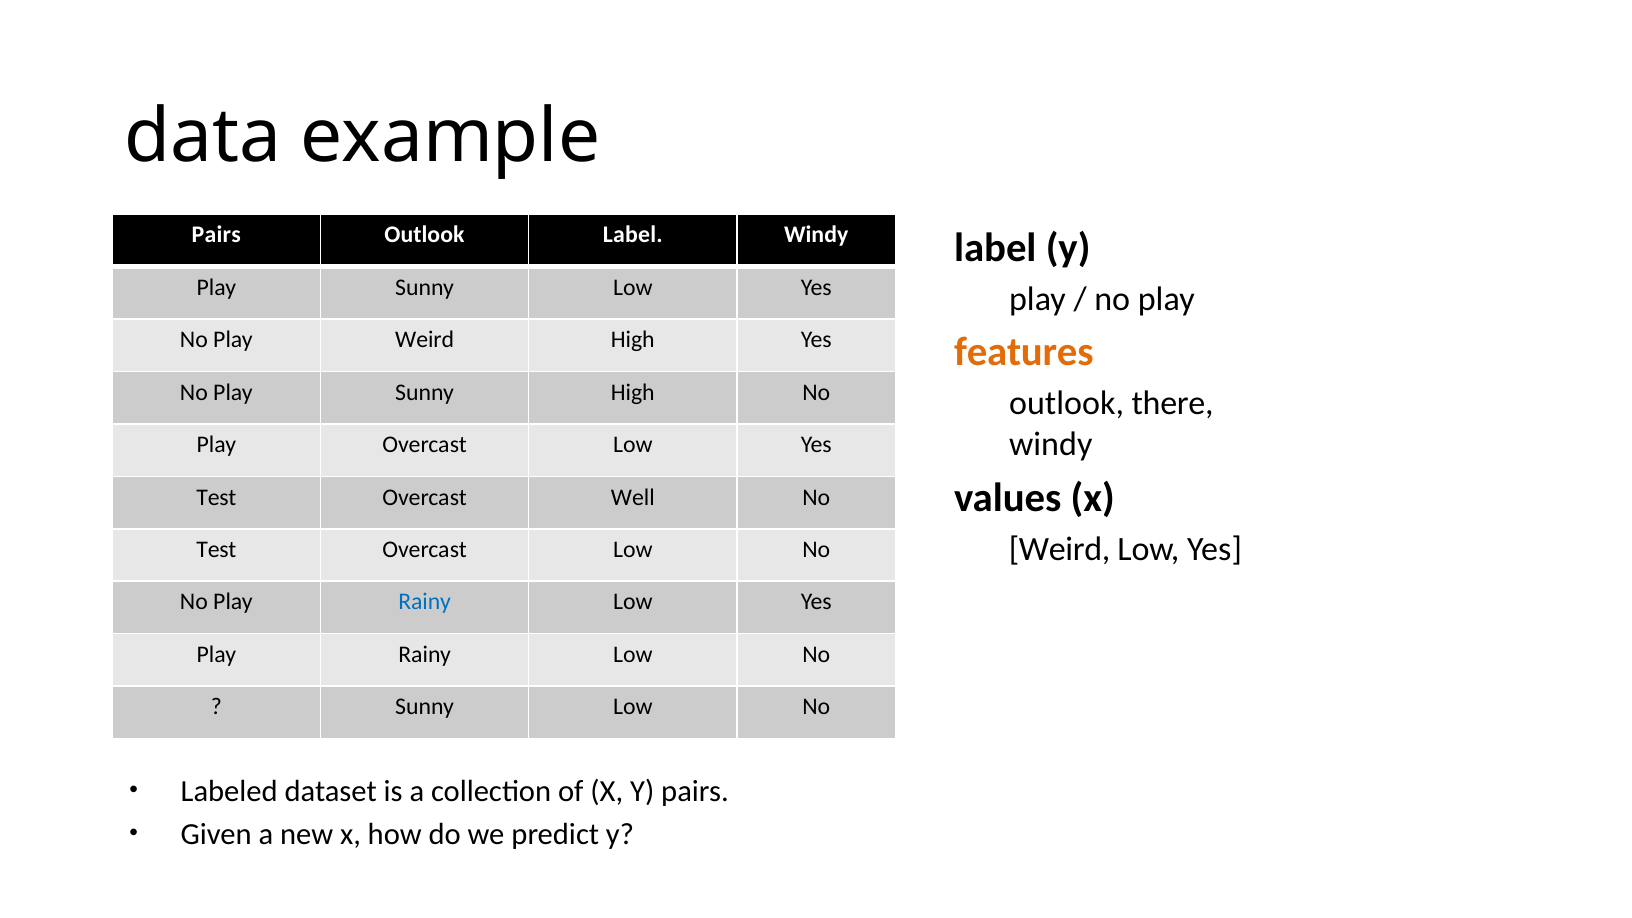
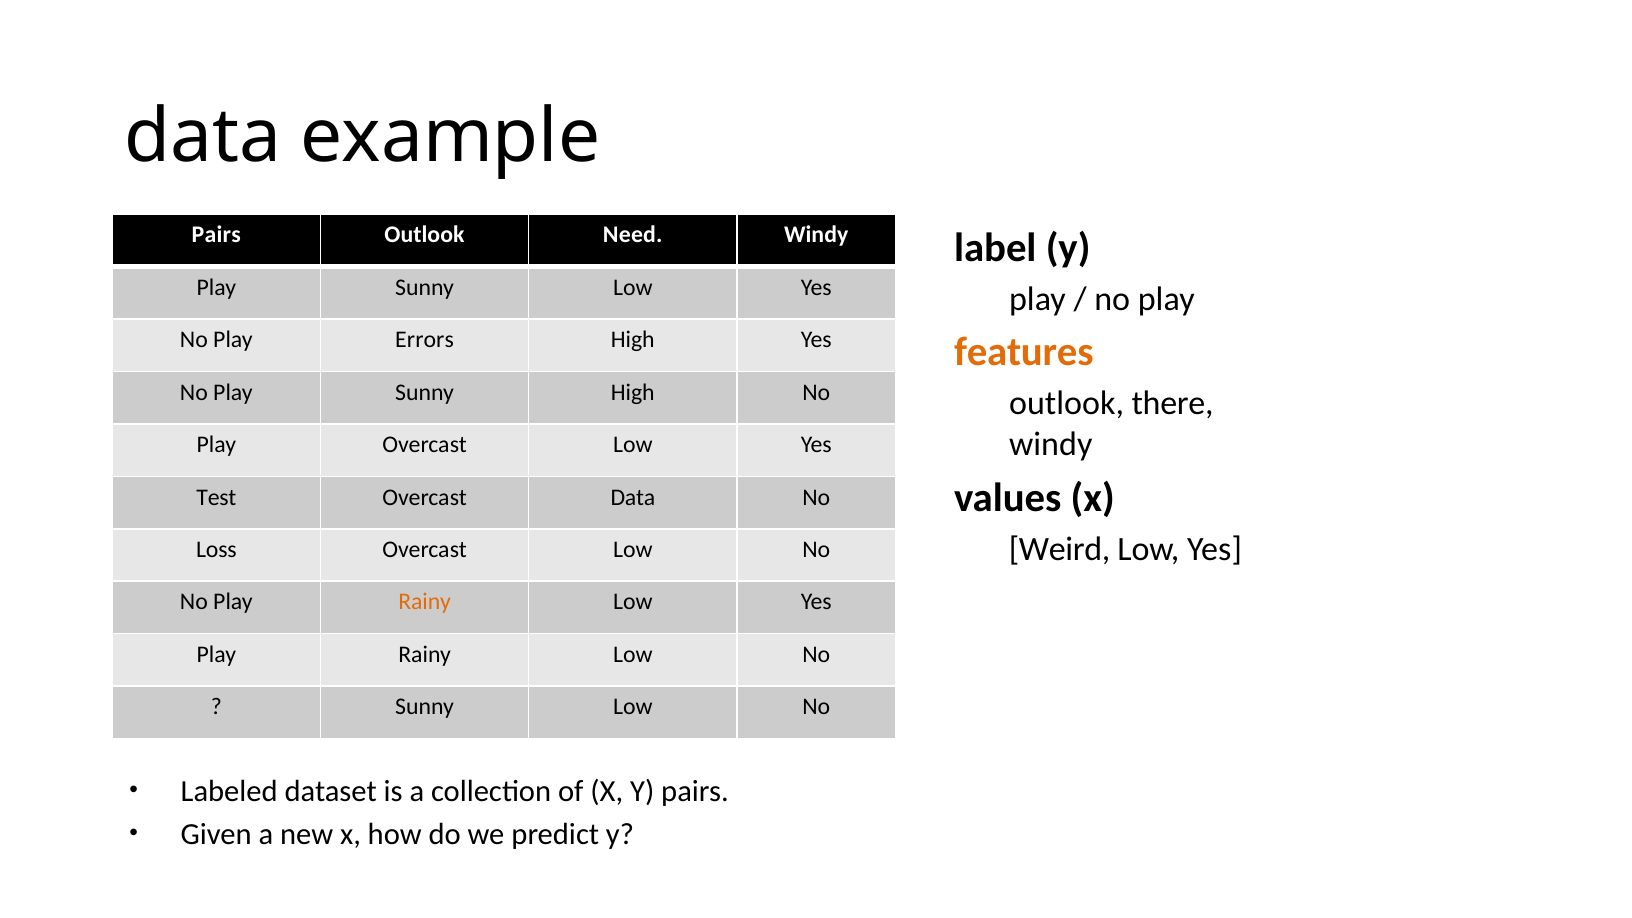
Outlook Label: Label -> Need
Play Weird: Weird -> Errors
Overcast Well: Well -> Data
Test at (216, 550): Test -> Loss
Rainy at (425, 602) colour: blue -> orange
